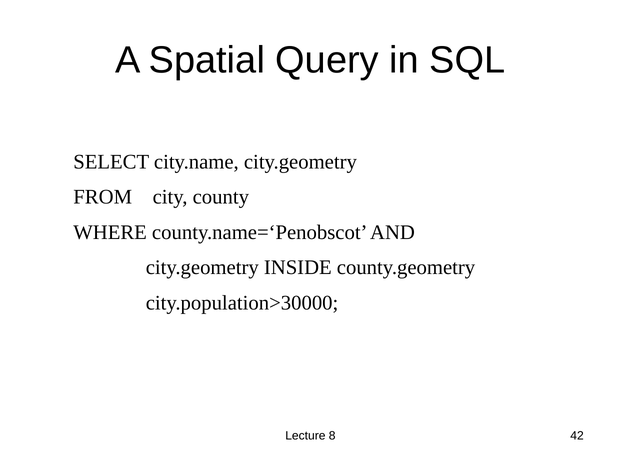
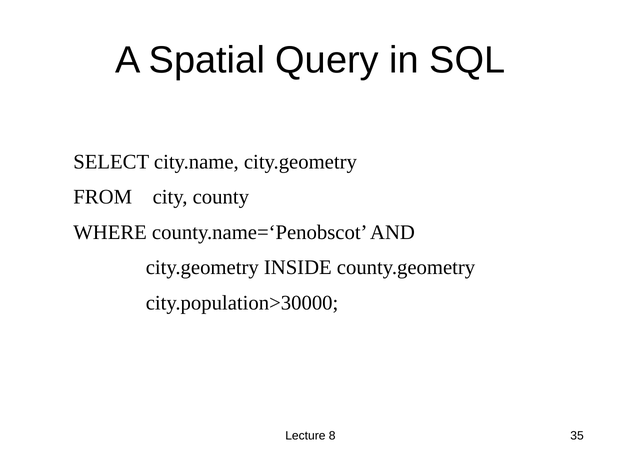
42: 42 -> 35
